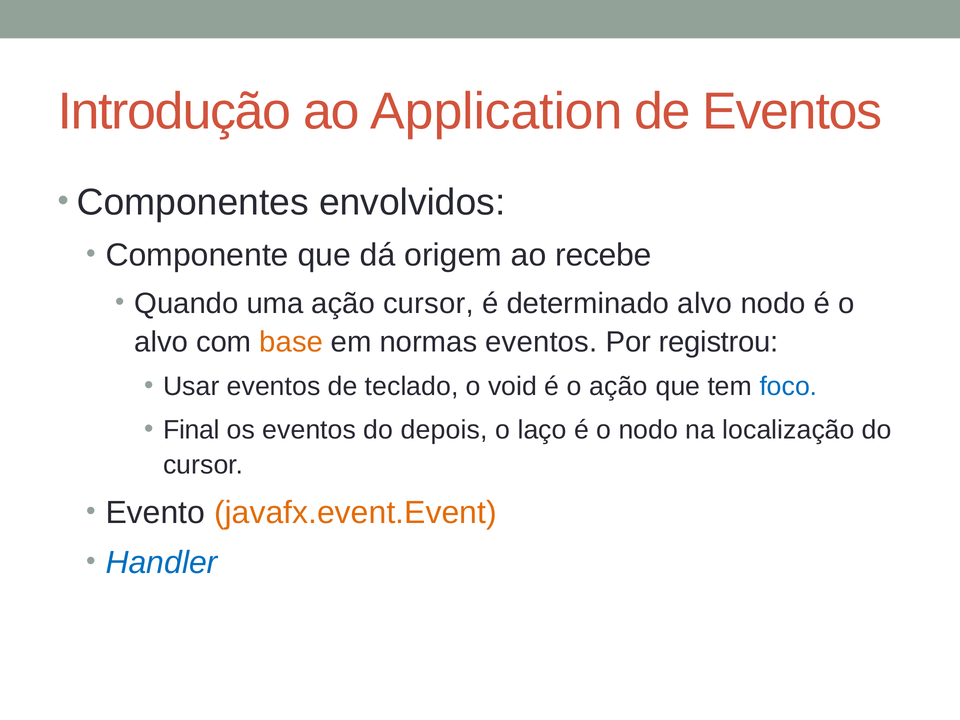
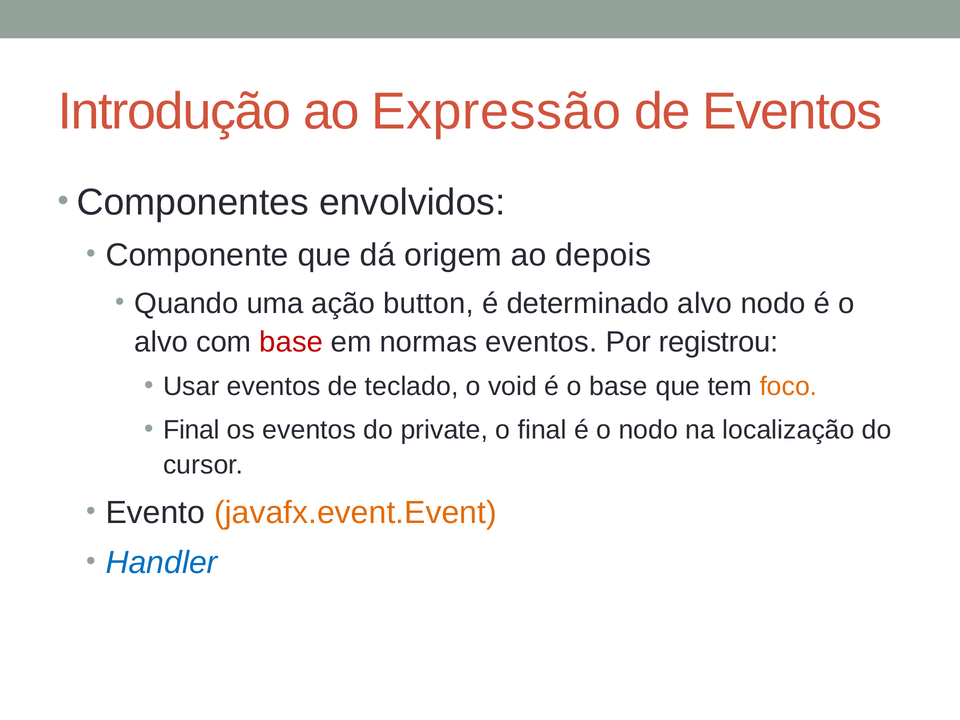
Application: Application -> Expressão
recebe: recebe -> depois
ação cursor: cursor -> button
base at (291, 342) colour: orange -> red
o ação: ação -> base
foco colour: blue -> orange
depois: depois -> private
o laço: laço -> final
